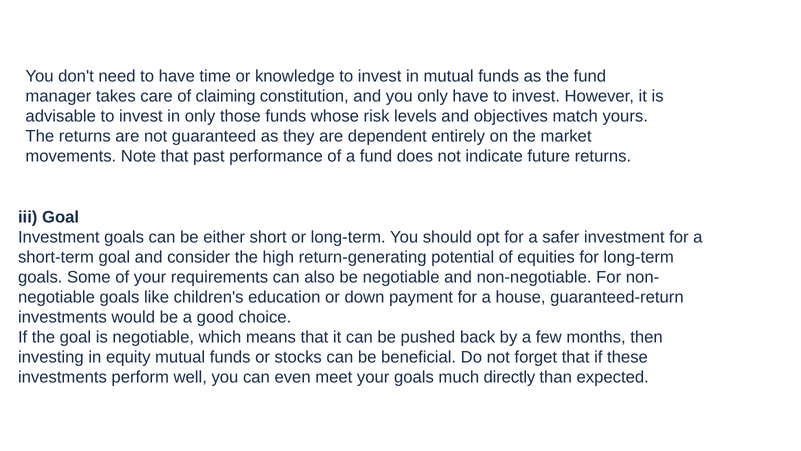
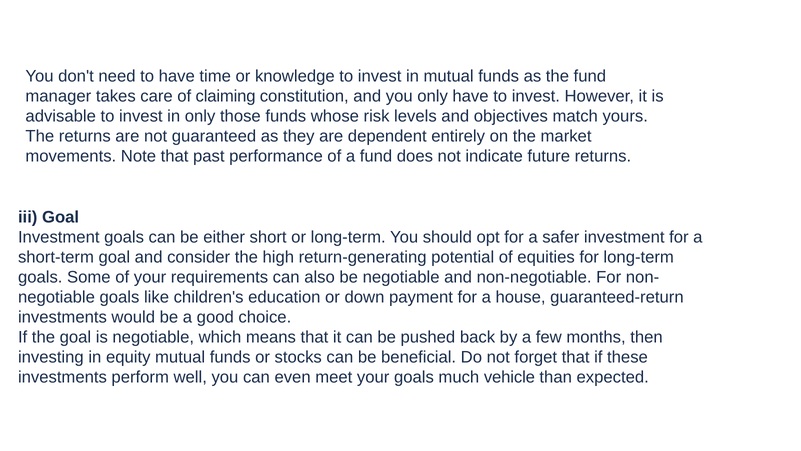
directly: directly -> vehicle
